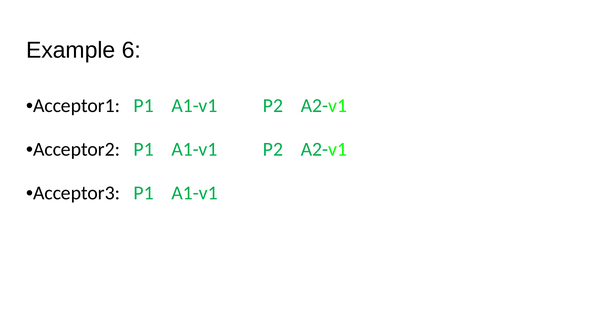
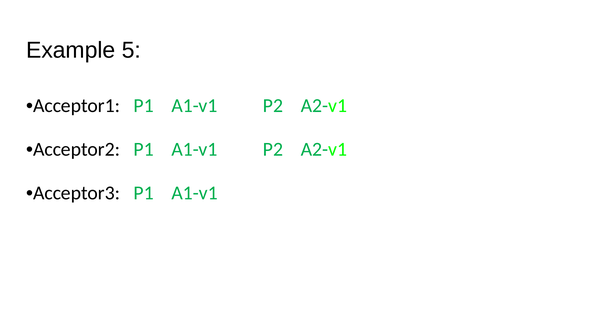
6: 6 -> 5
